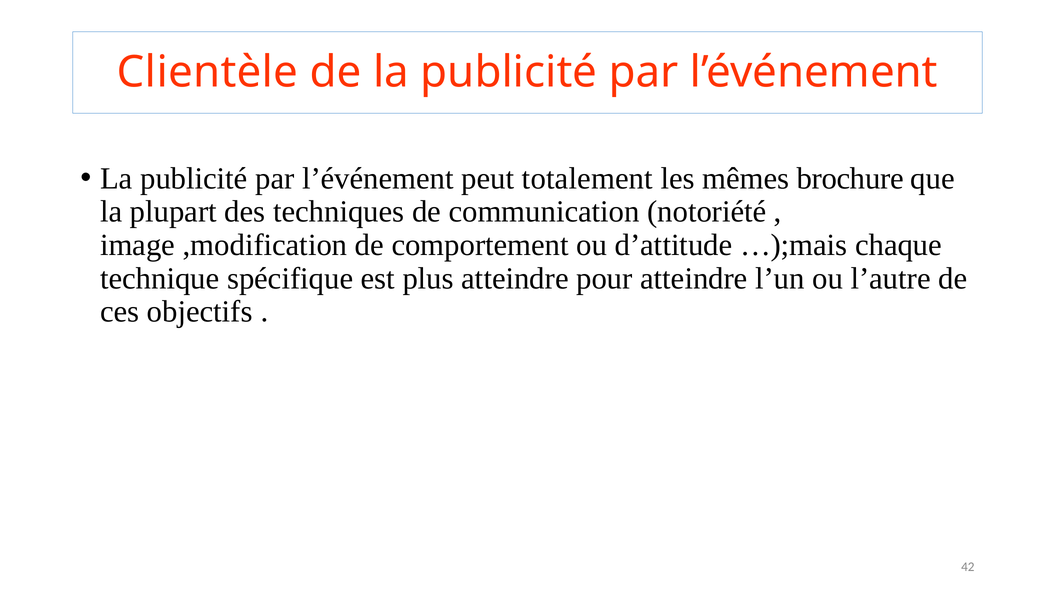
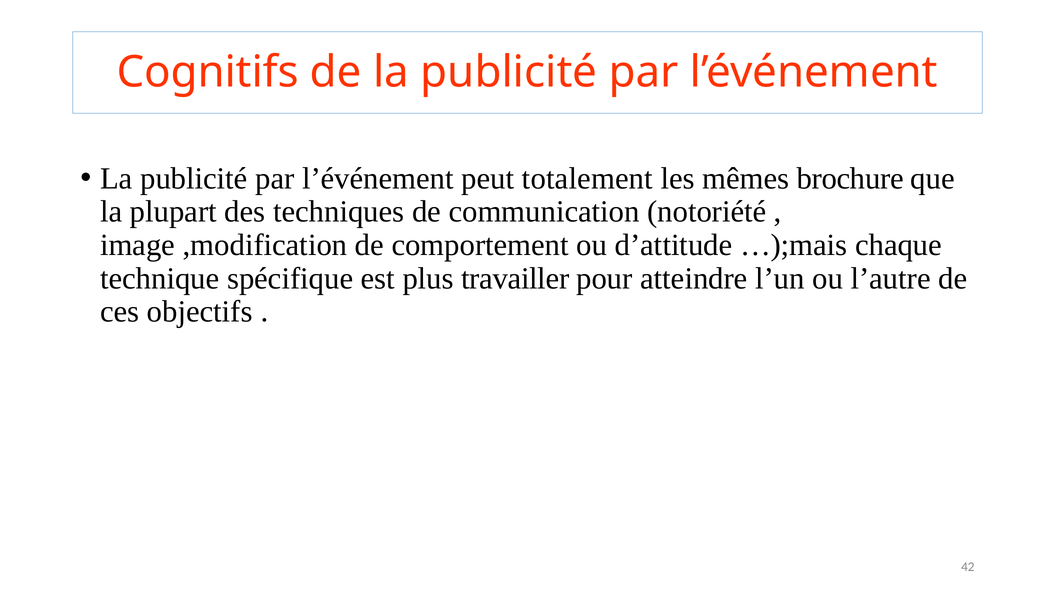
Clientèle: Clientèle -> Cognitifs
plus atteindre: atteindre -> travailler
